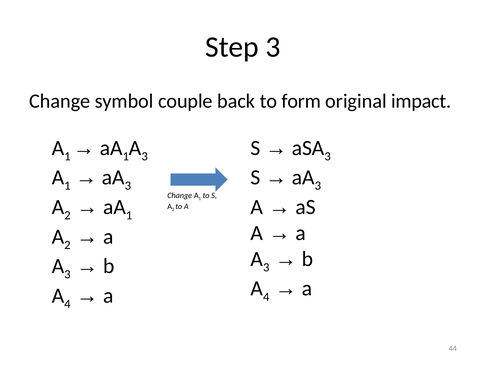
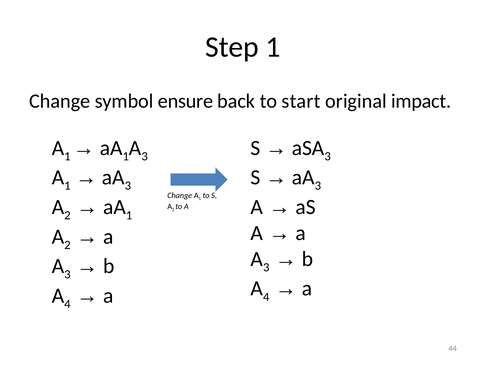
Step 3: 3 -> 1
couple: couple -> ensure
form: form -> start
